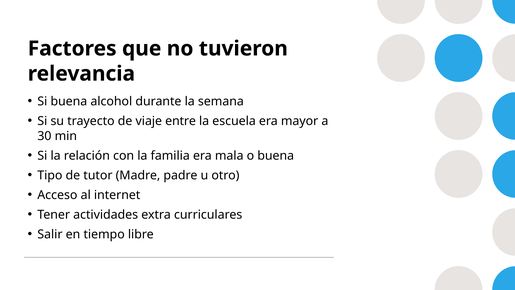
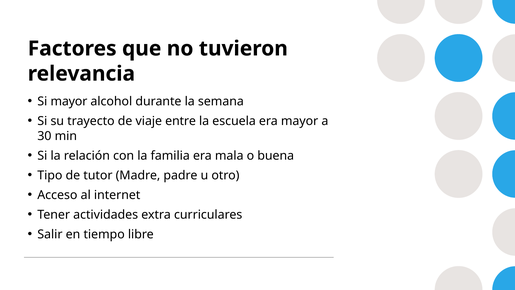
Si buena: buena -> mayor
